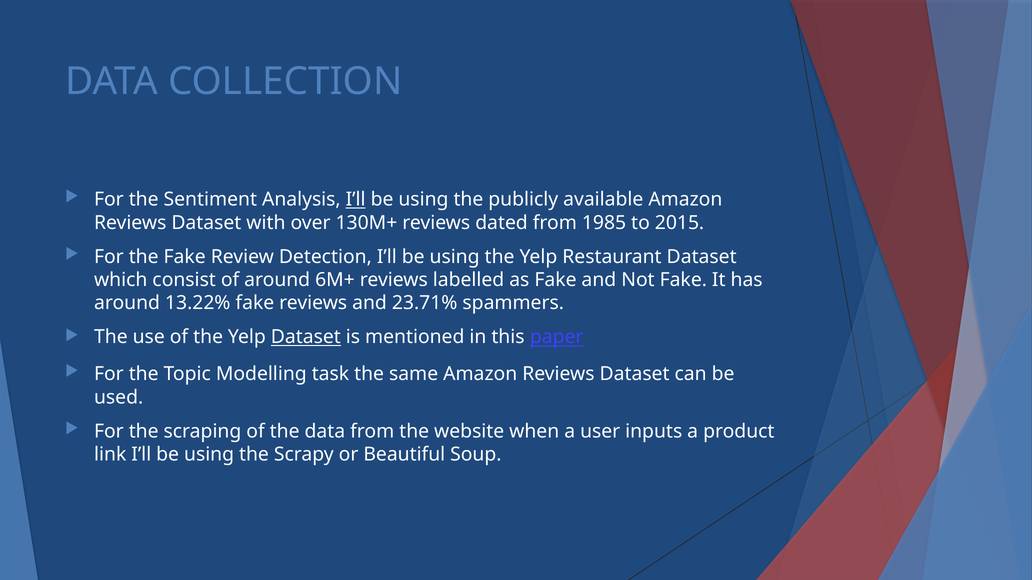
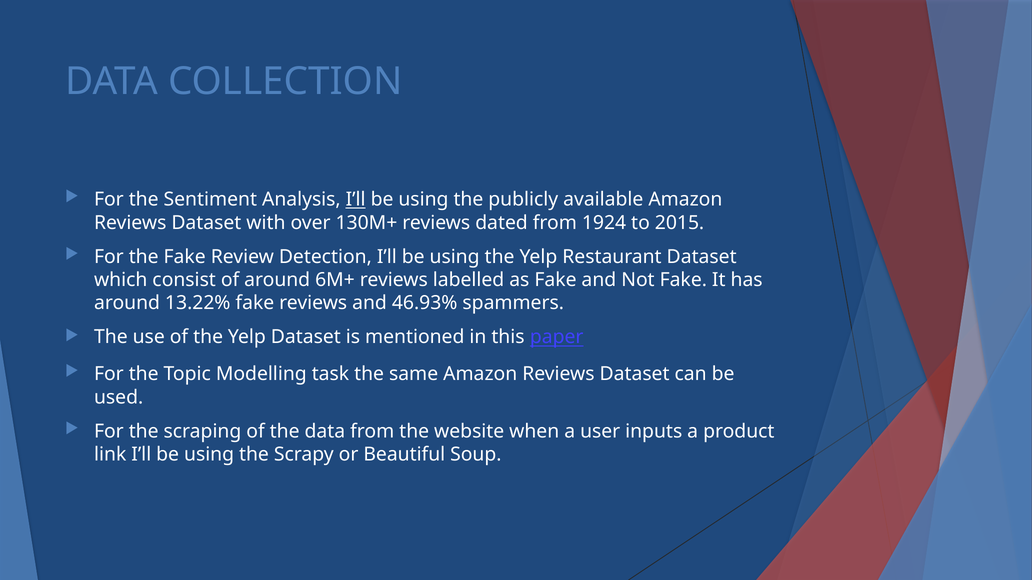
1985: 1985 -> 1924
23.71%: 23.71% -> 46.93%
Dataset at (306, 337) underline: present -> none
